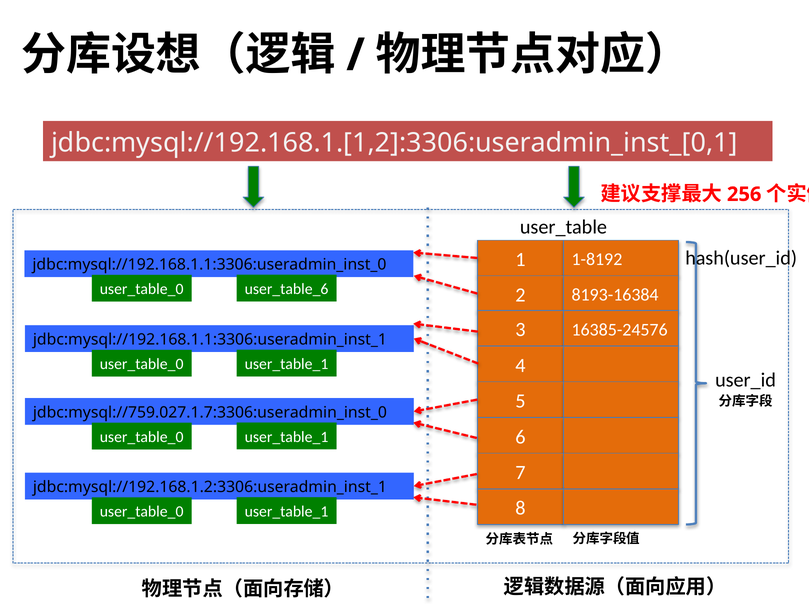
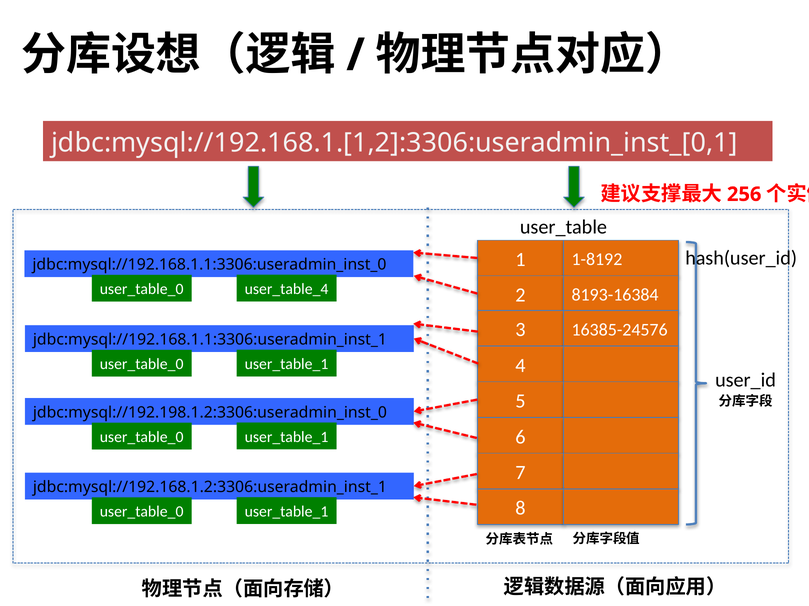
user_table_6: user_table_6 -> user_table_4
jdbc:mysql://759.027.1.7:3306:useradmin_inst_0: jdbc:mysql://759.027.1.7:3306:useradmin_inst_0 -> jdbc:mysql://192.198.1.2:3306:useradmin_inst_0
